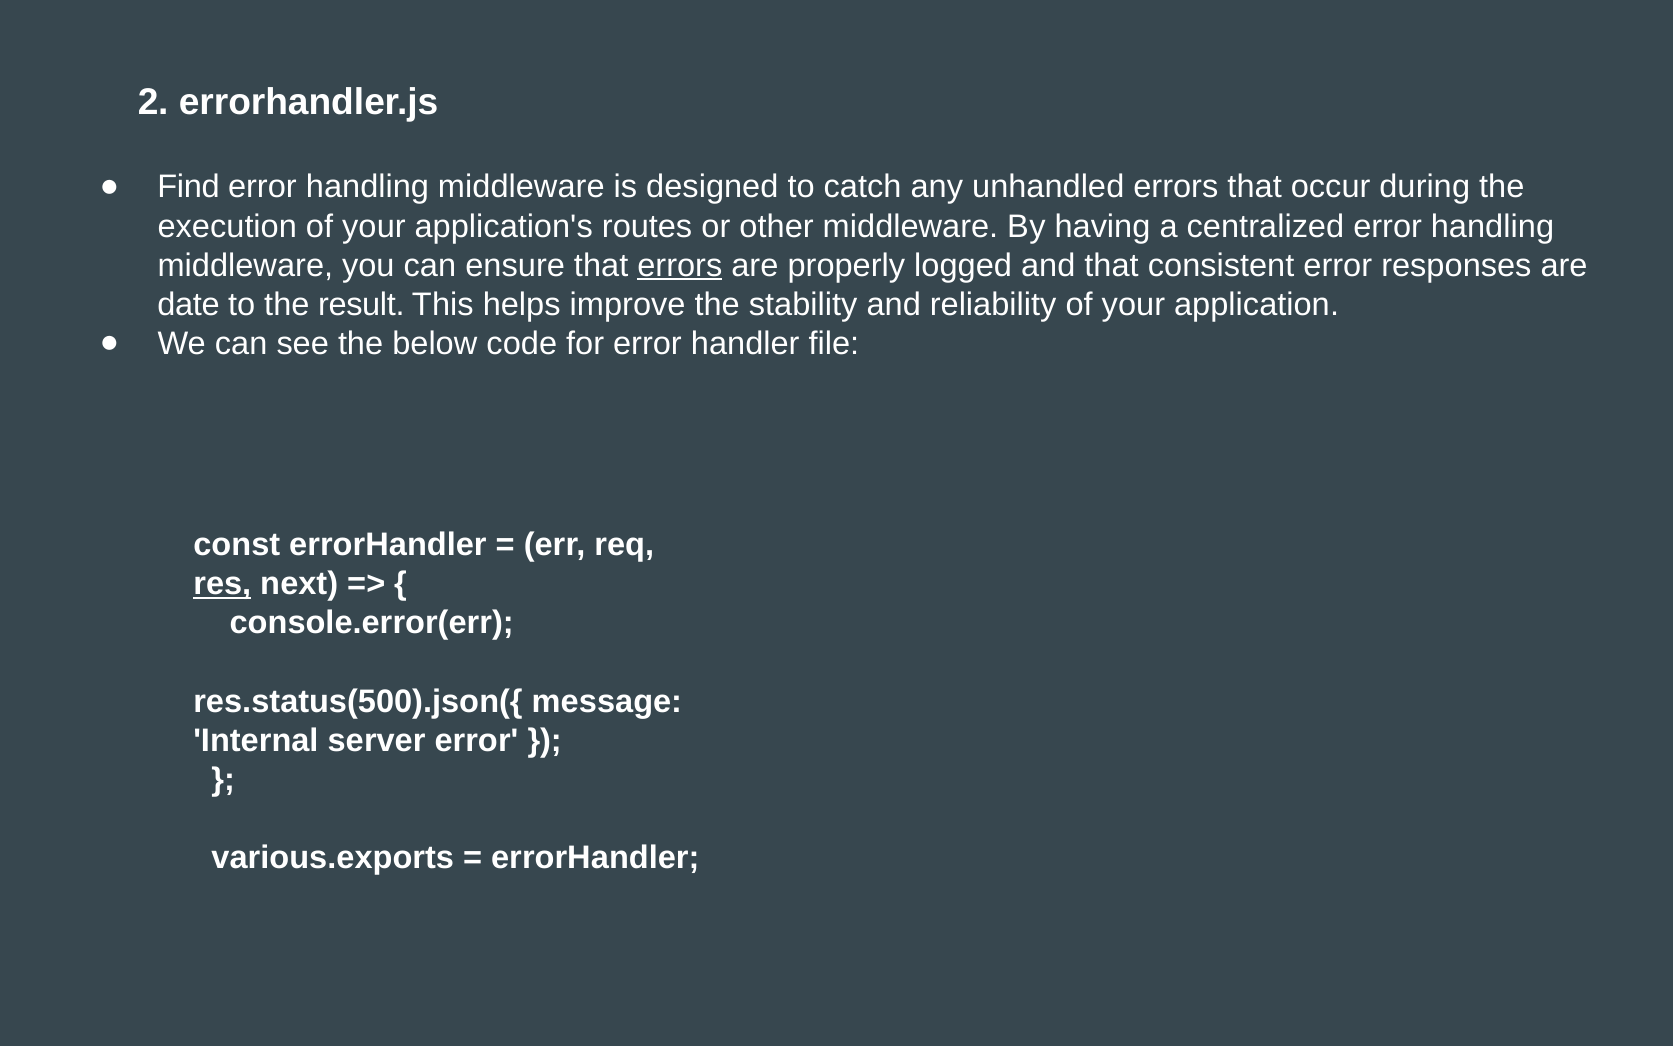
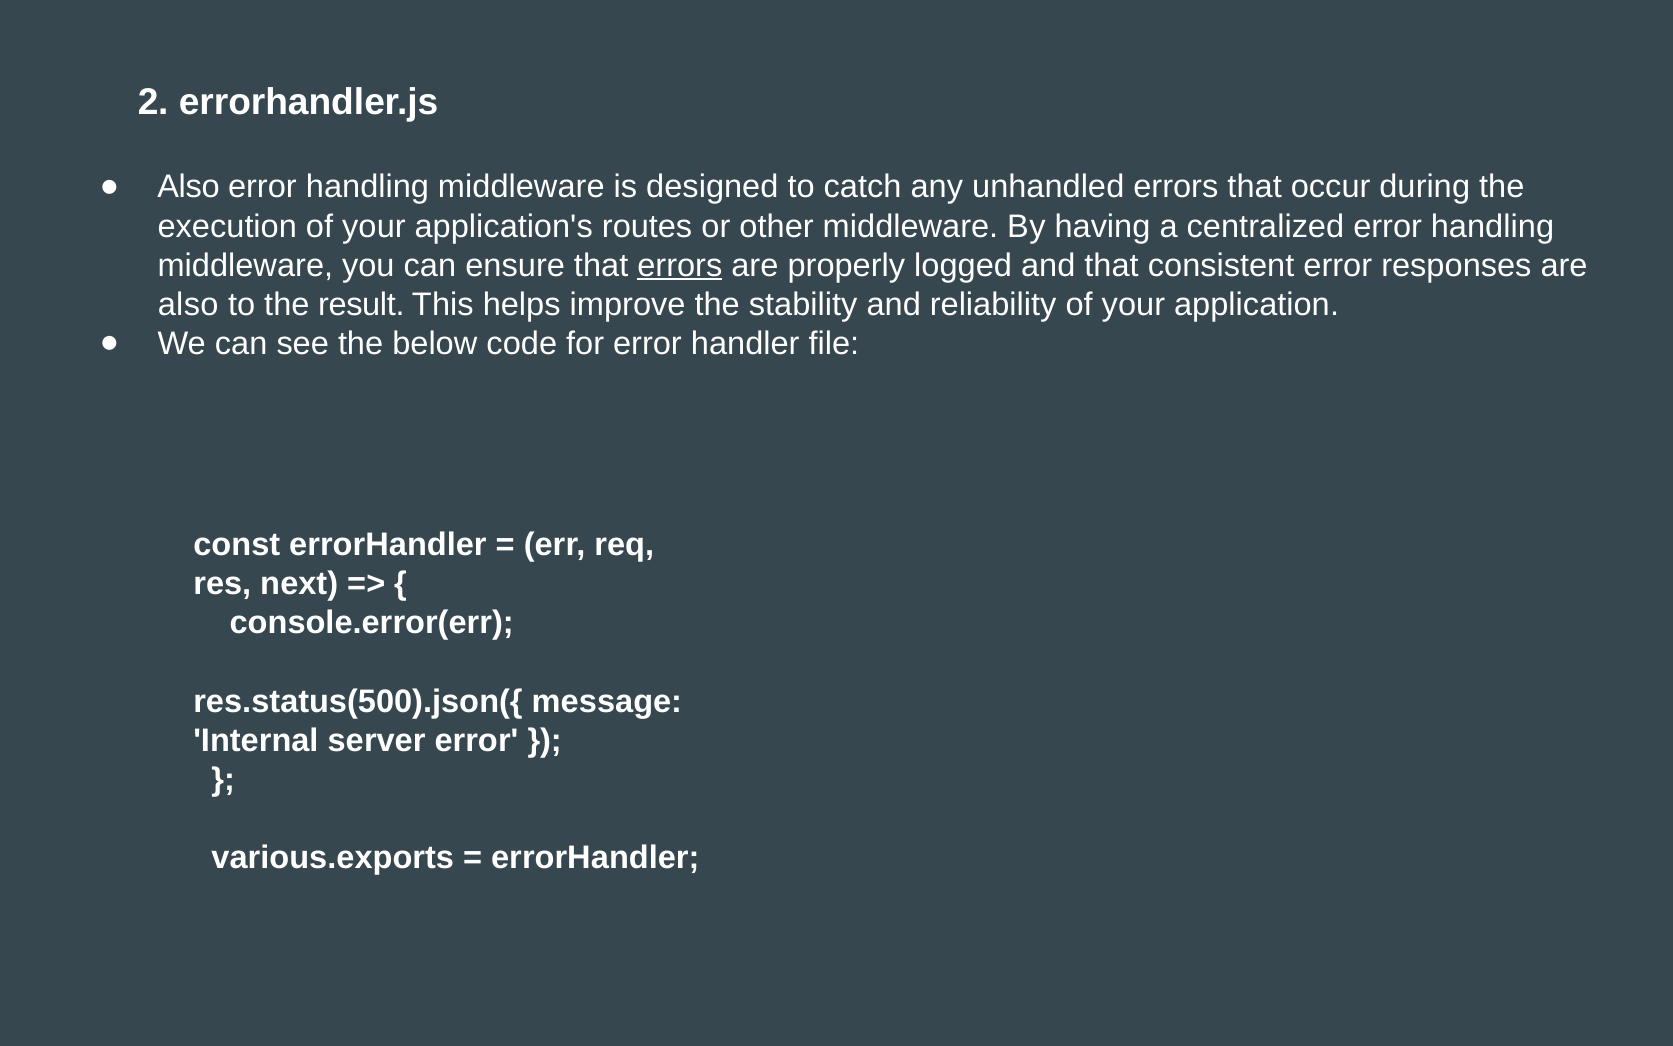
Find at (188, 187): Find -> Also
date at (188, 304): date -> also
res underline: present -> none
